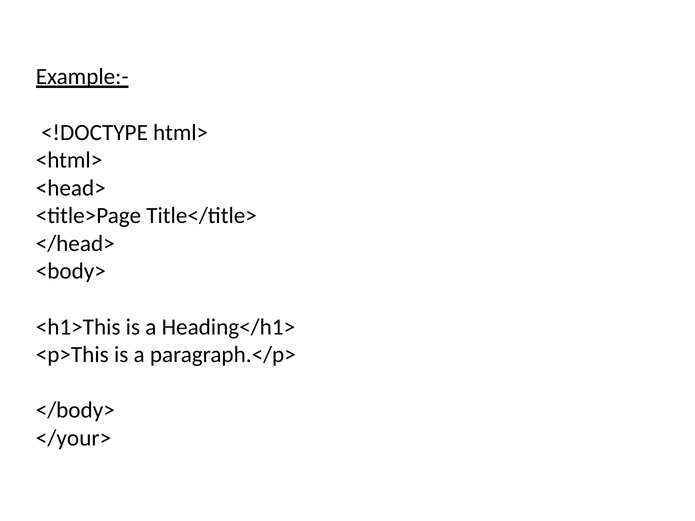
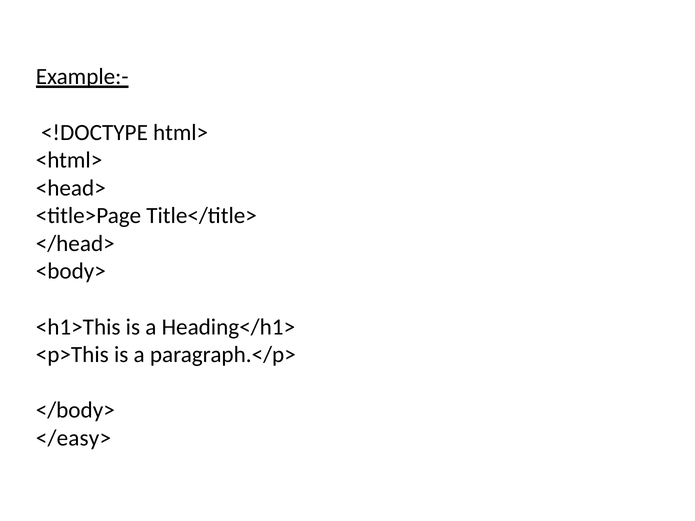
</your>: </your> -> </easy>
